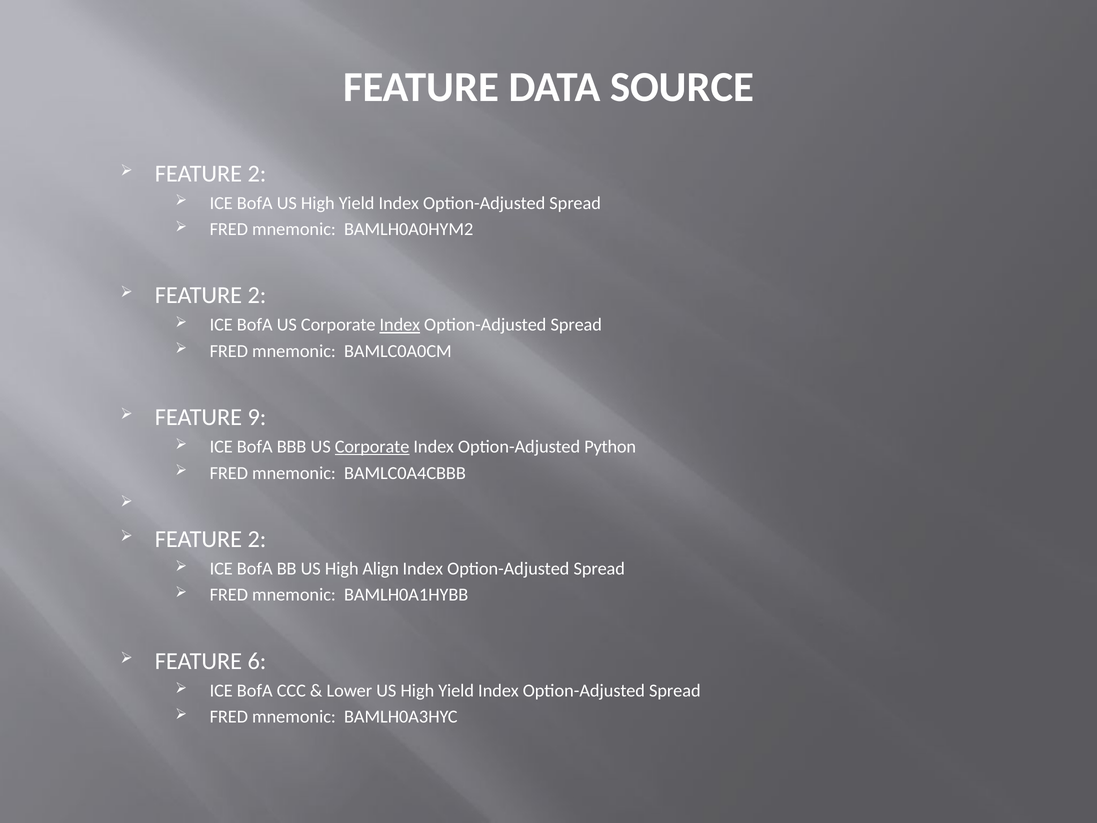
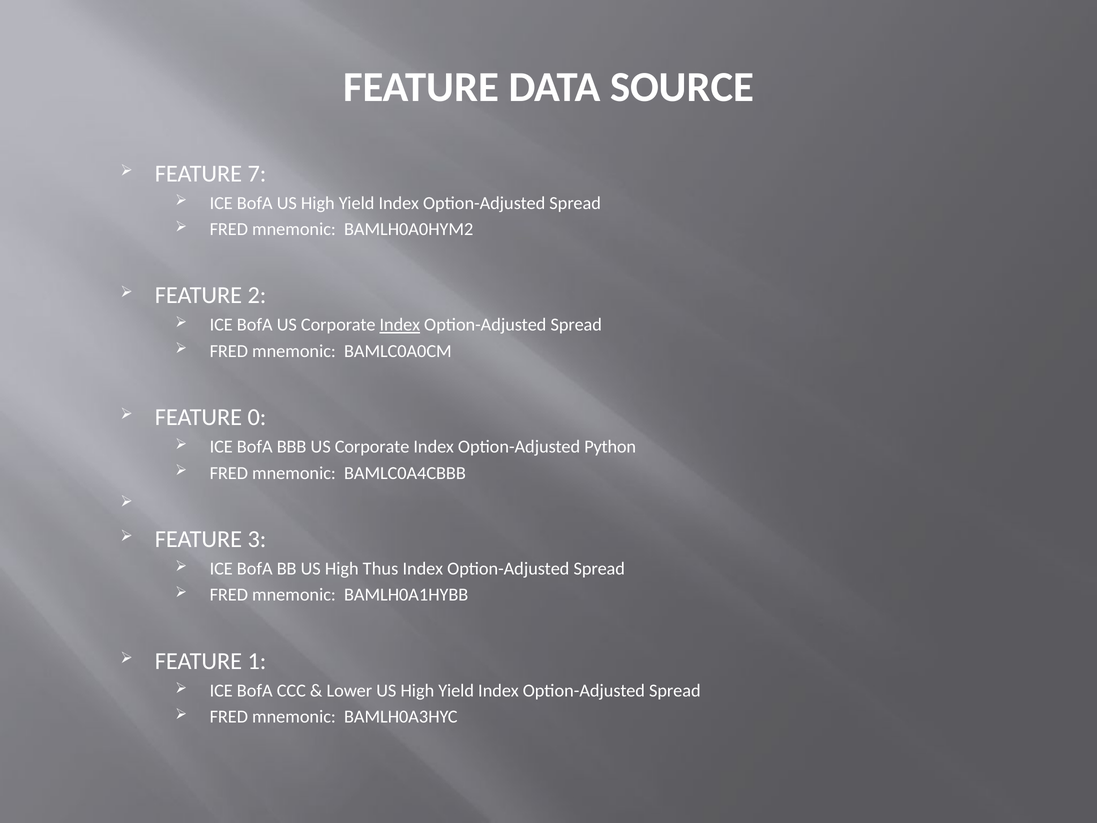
2 at (257, 173): 2 -> 7
9: 9 -> 0
Corporate at (372, 447) underline: present -> none
2 at (257, 539): 2 -> 3
Align: Align -> Thus
6: 6 -> 1
